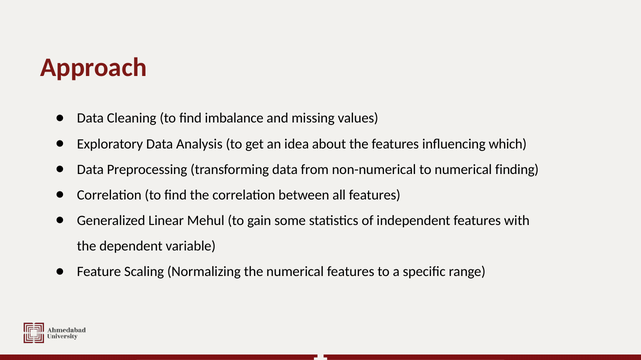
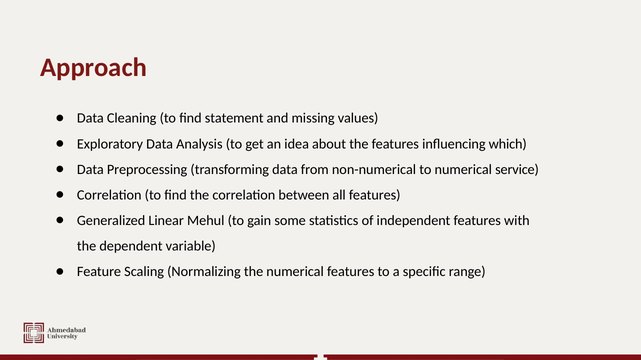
imbalance: imbalance -> statement
finding: finding -> service
